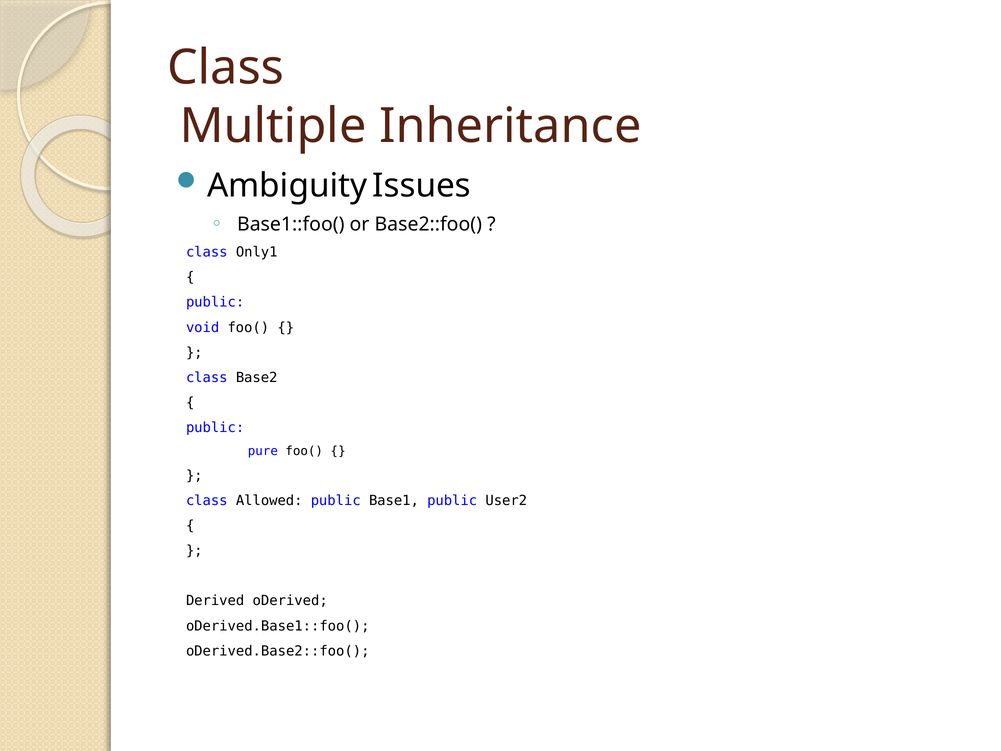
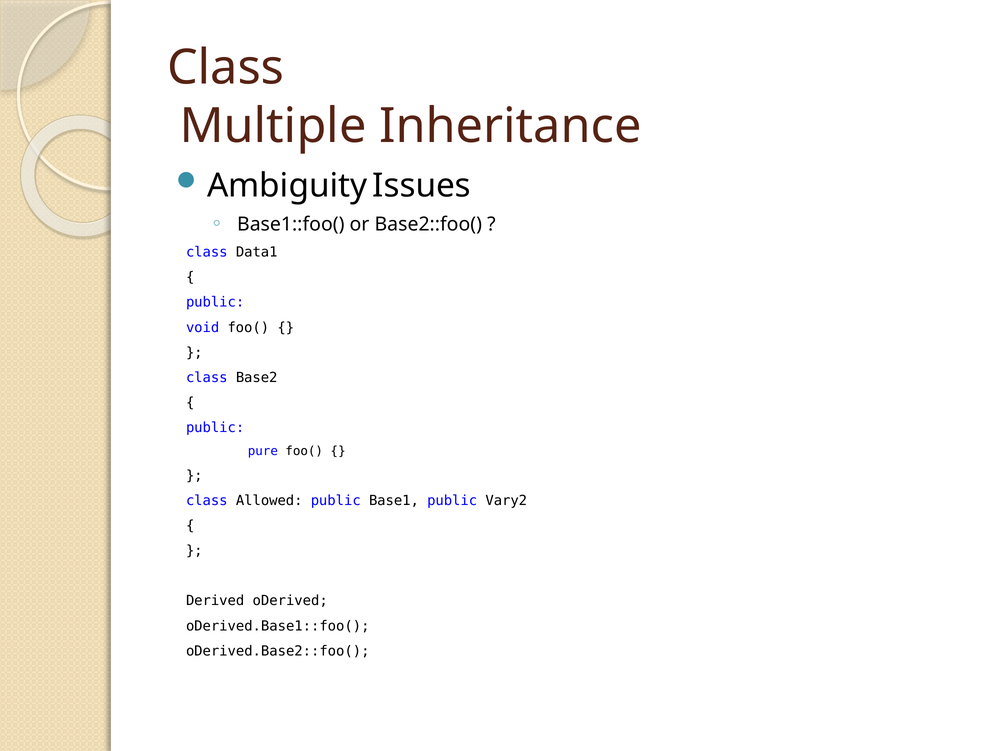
Only1: Only1 -> Data1
User2: User2 -> Vary2
